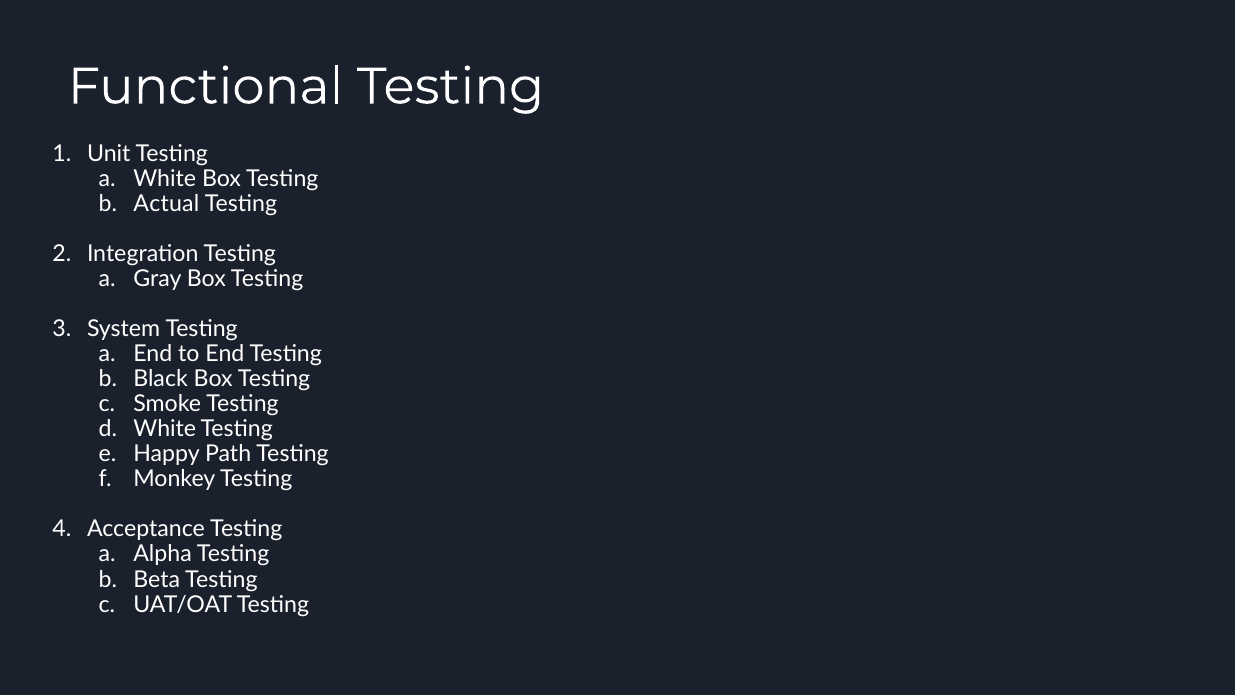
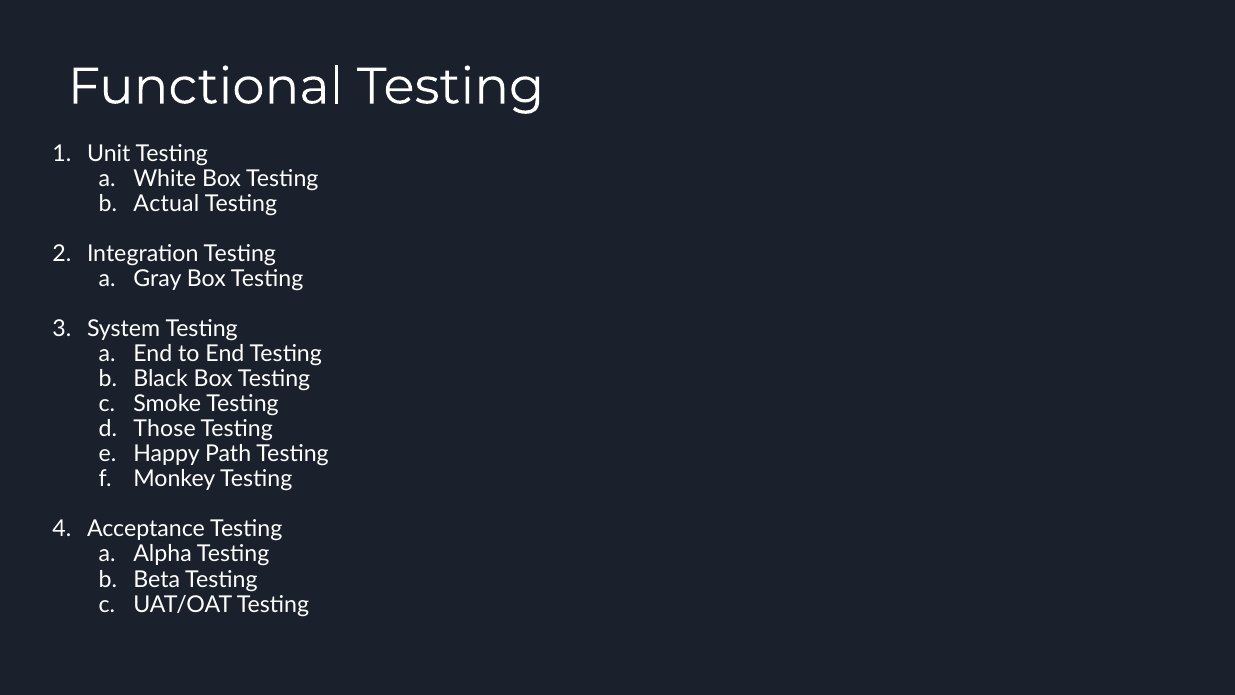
White at (165, 429): White -> Those
